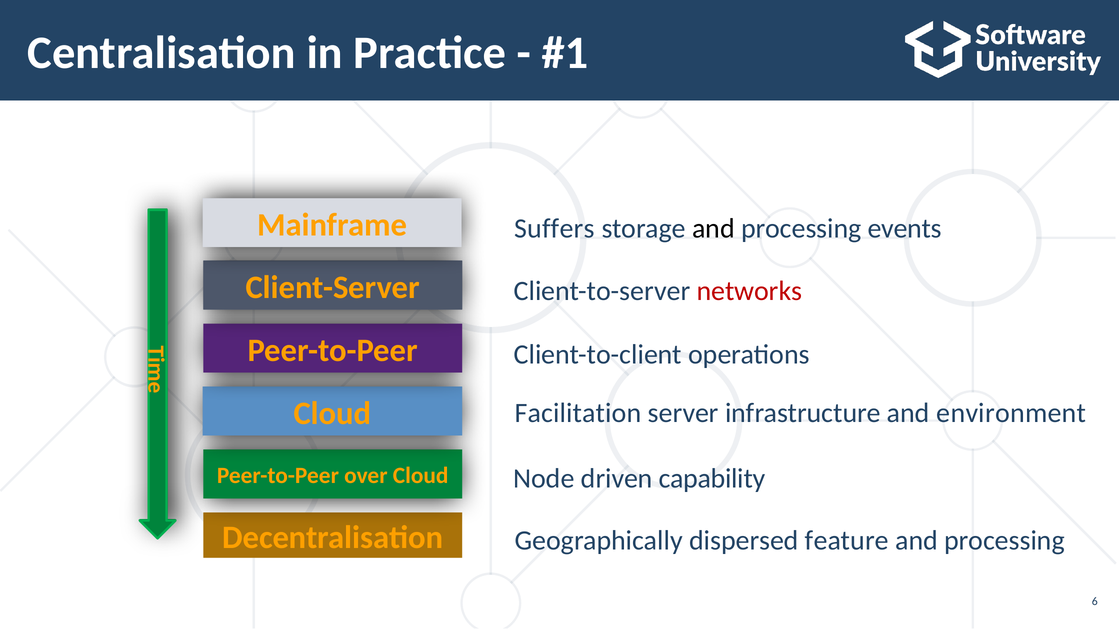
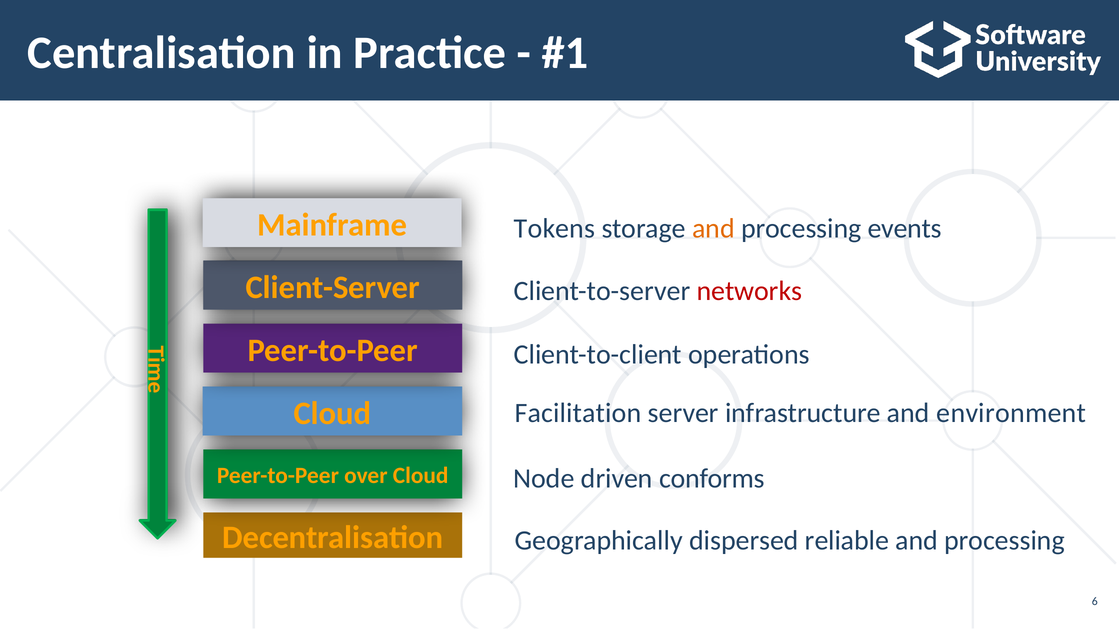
Suffers: Suffers -> Tokens
and at (713, 229) colour: black -> orange
capability: capability -> conforms
feature: feature -> reliable
